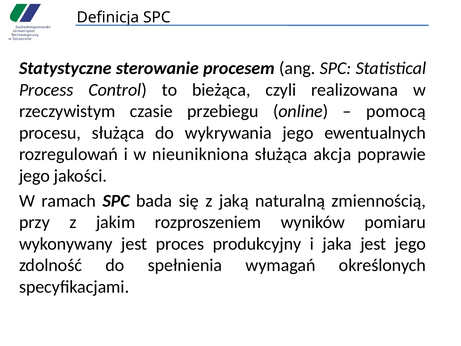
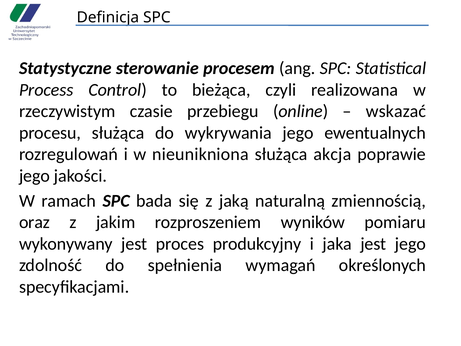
pomocą: pomocą -> wskazać
przy: przy -> oraz
